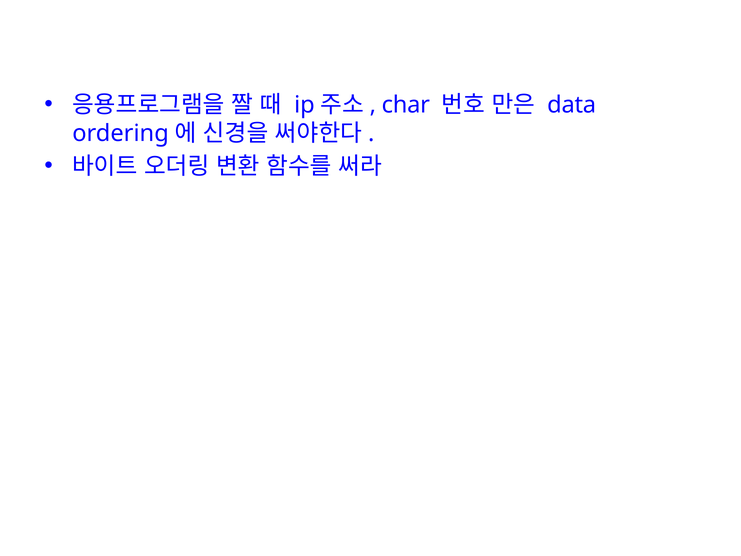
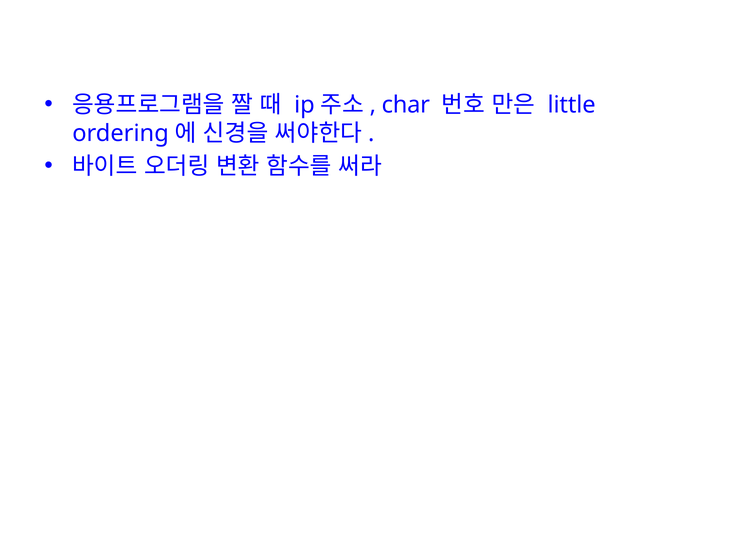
data: data -> little
